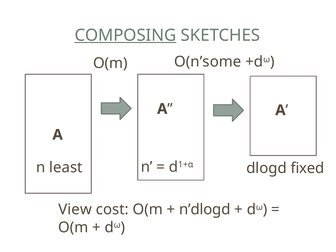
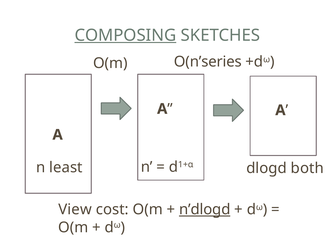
O(n’some: O(n’some -> O(n’series
fixed: fixed -> both
n’dlogd underline: none -> present
